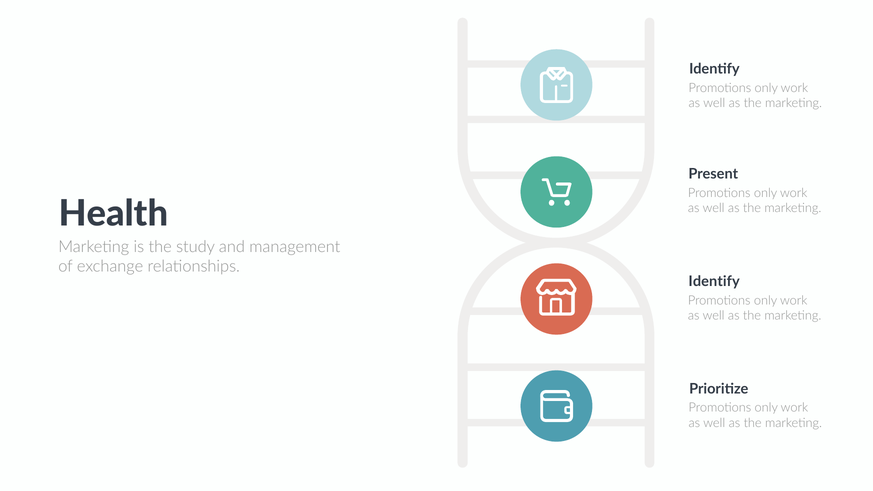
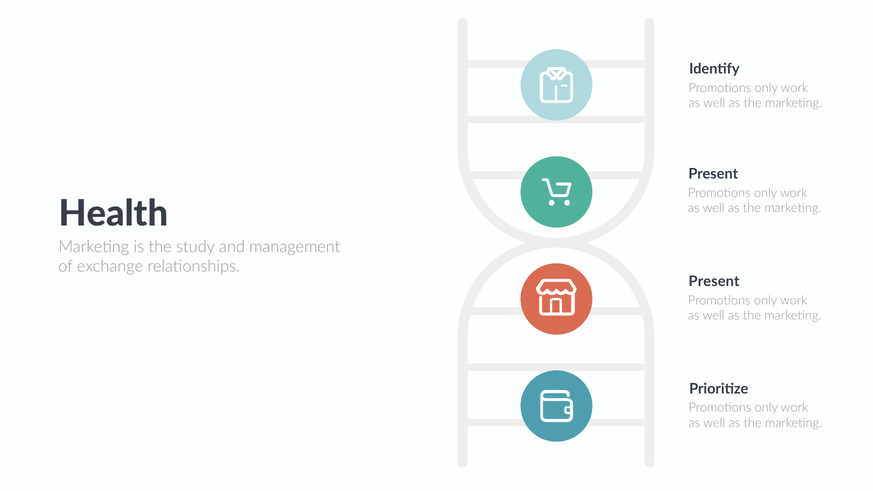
Identify at (714, 282): Identify -> Present
